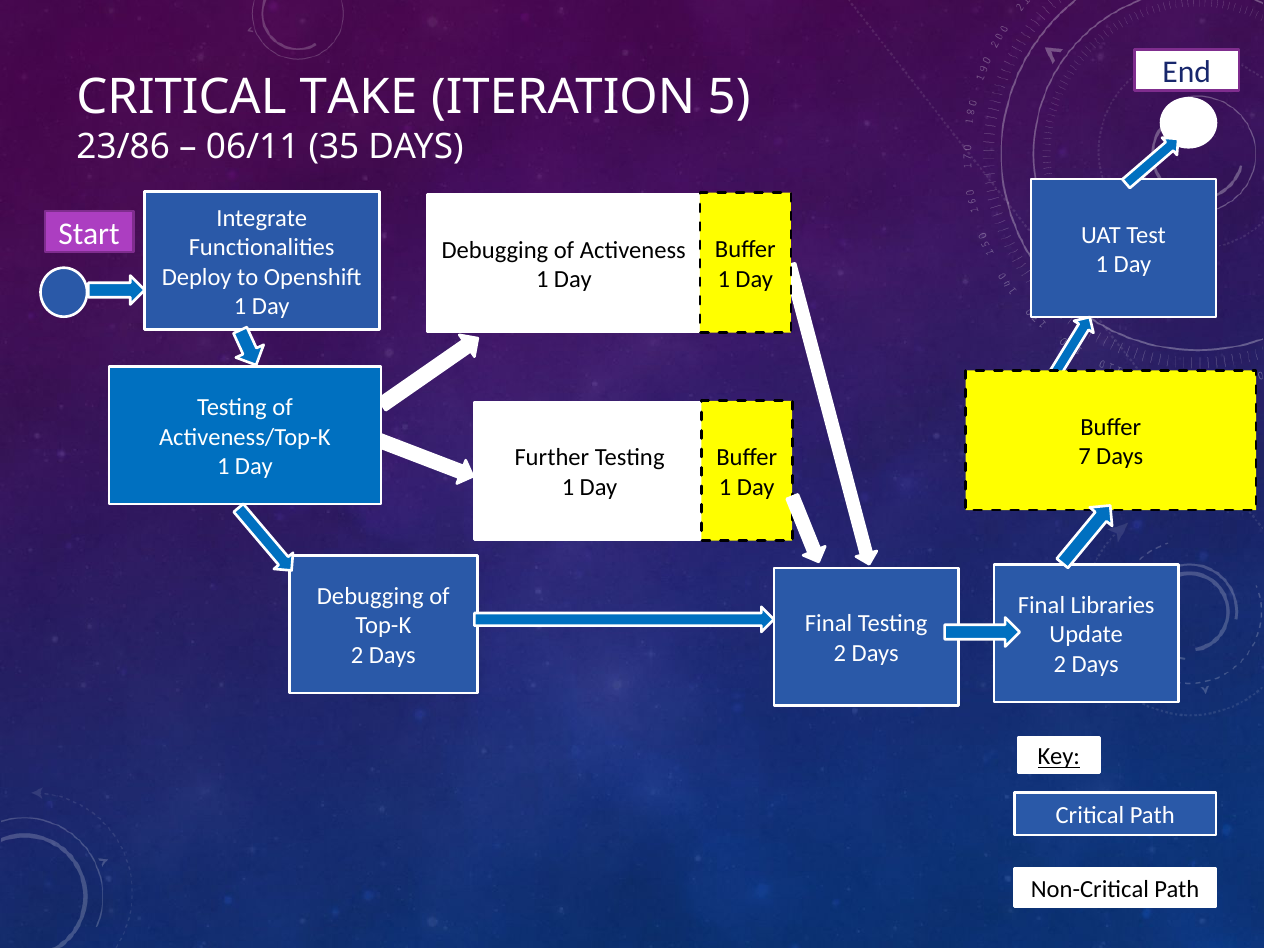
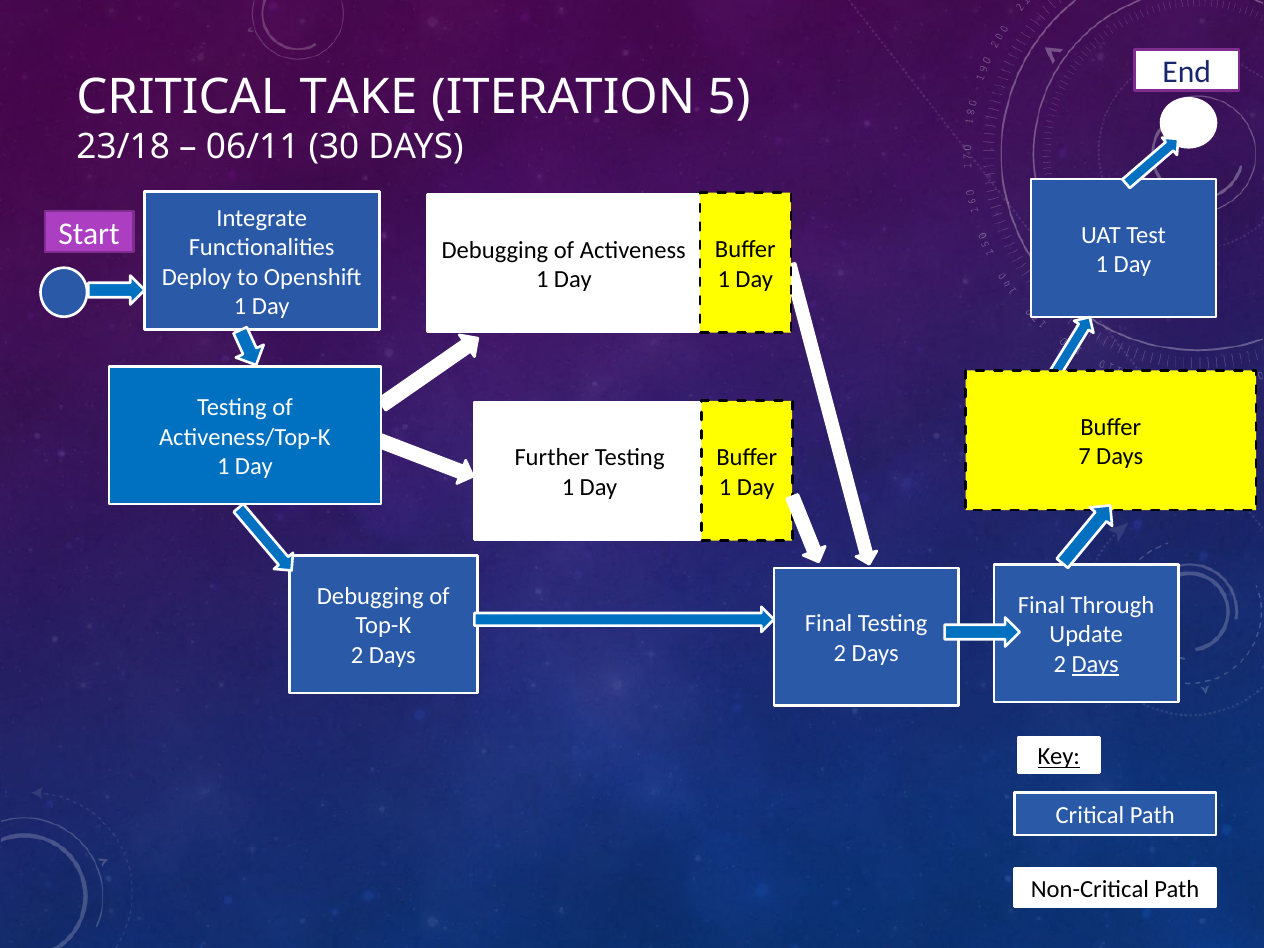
23/86: 23/86 -> 23/18
35: 35 -> 30
Libraries: Libraries -> Through
Days at (1095, 664) underline: none -> present
